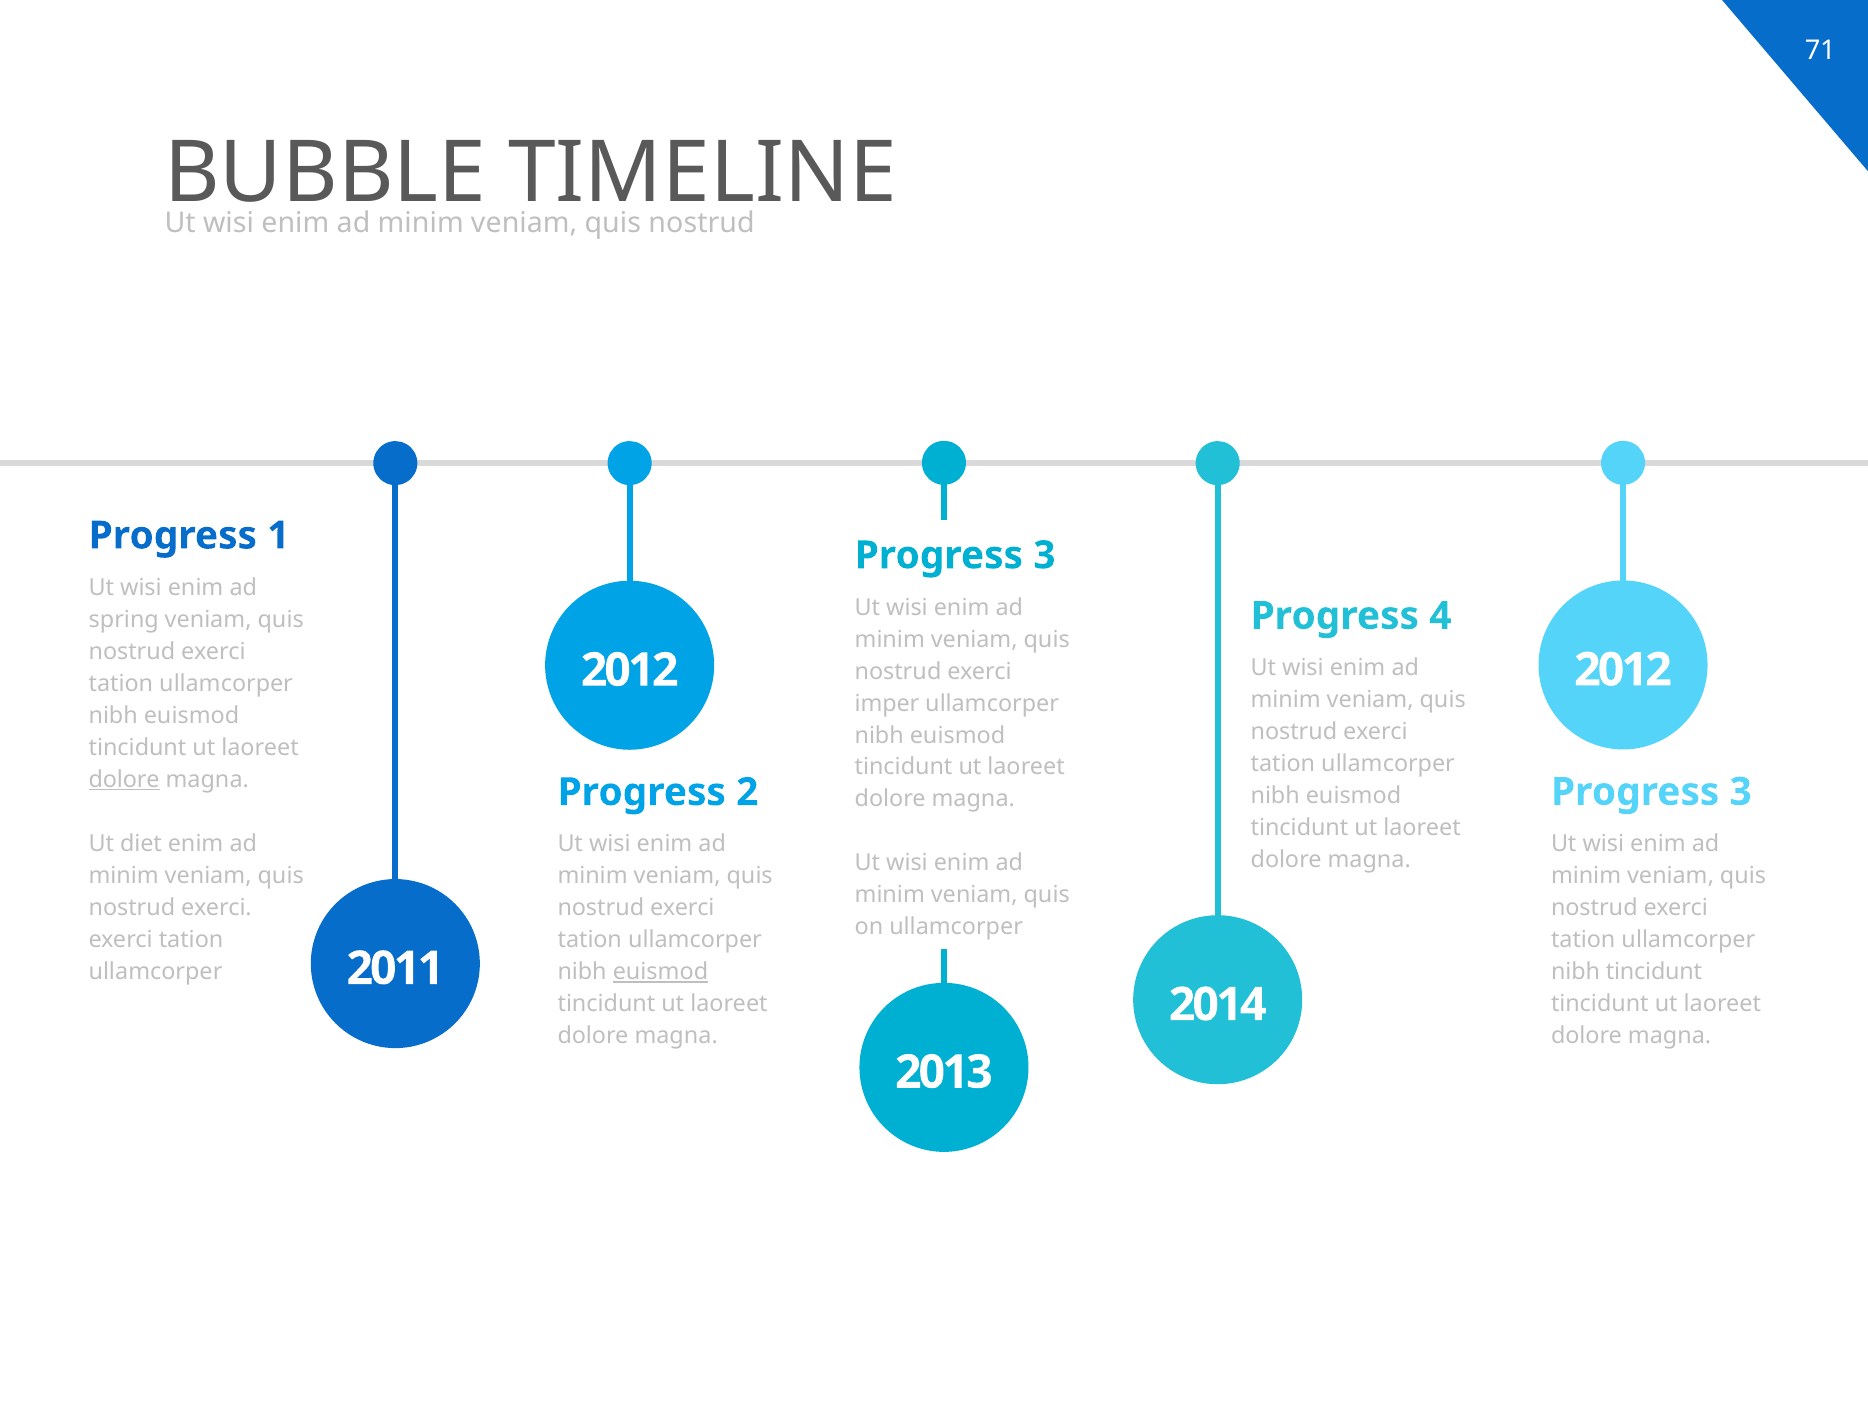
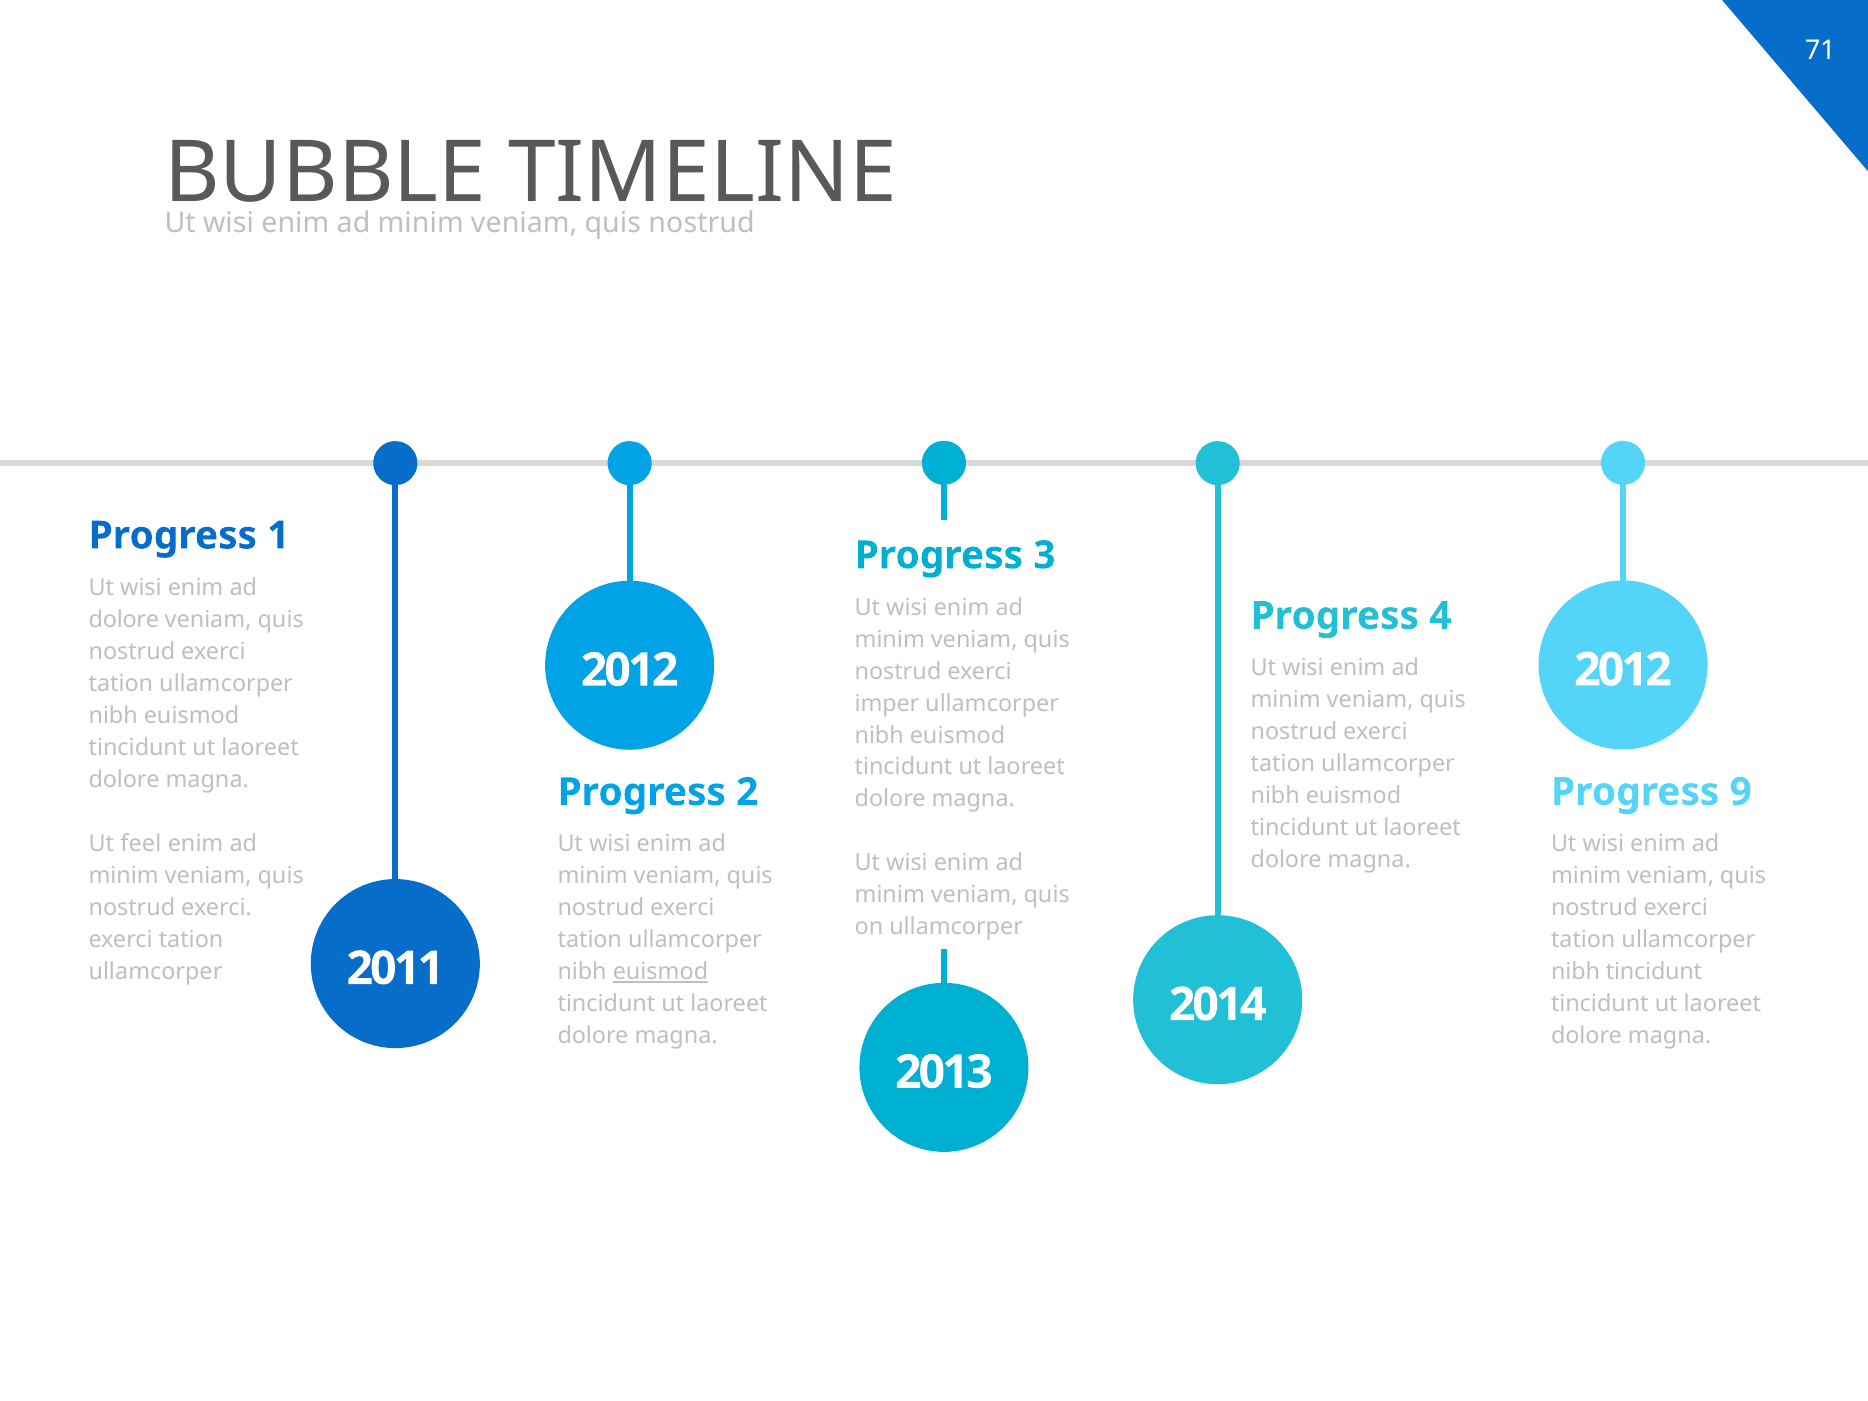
spring at (124, 619): spring -> dolore
dolore at (124, 779) underline: present -> none
3 at (1741, 792): 3 -> 9
diet: diet -> feel
